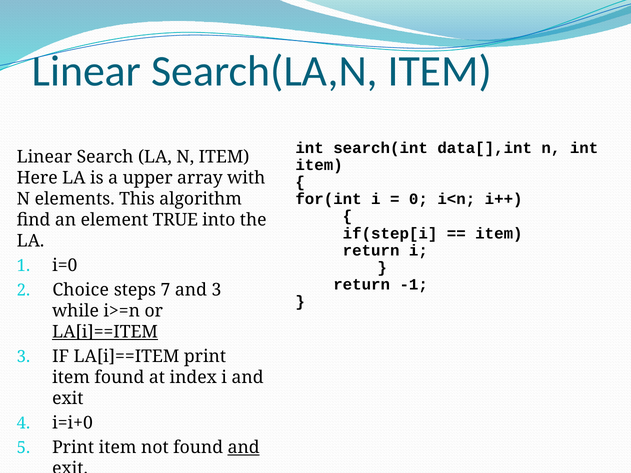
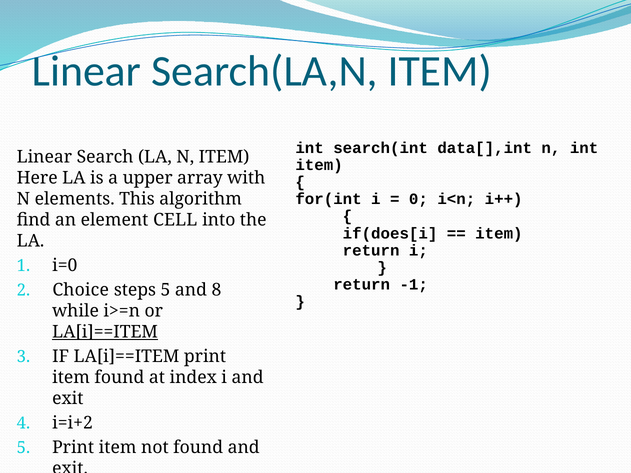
TRUE: TRUE -> CELL
if(step[i: if(step[i -> if(does[i
steps 7: 7 -> 5
and 3: 3 -> 8
i=i+0: i=i+0 -> i=i+2
and at (244, 448) underline: present -> none
